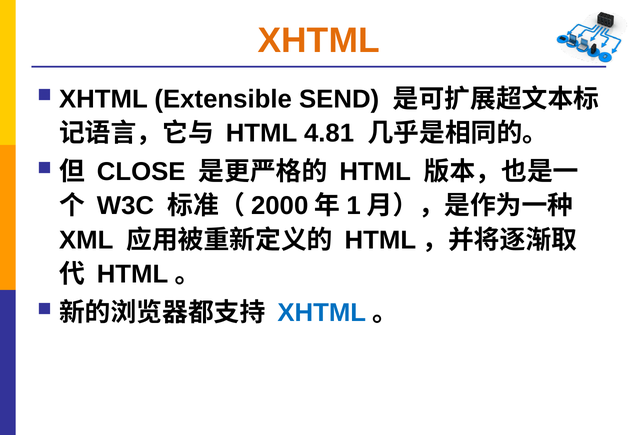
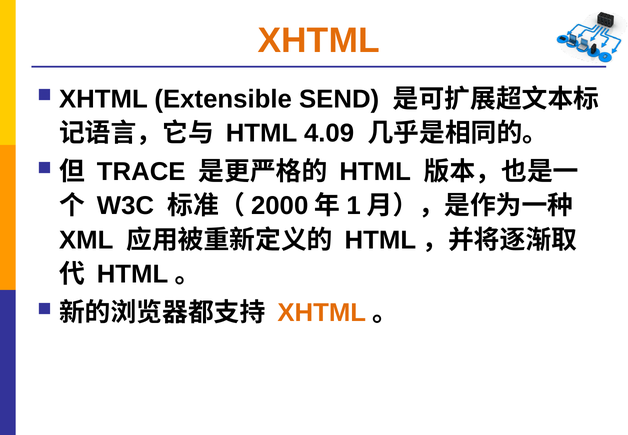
4.81: 4.81 -> 4.09
CLOSE: CLOSE -> TRACE
XHTML at (322, 313) colour: blue -> orange
